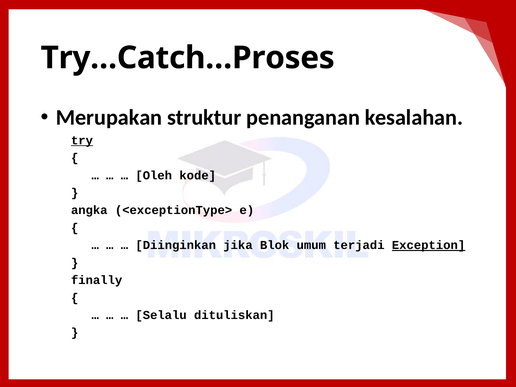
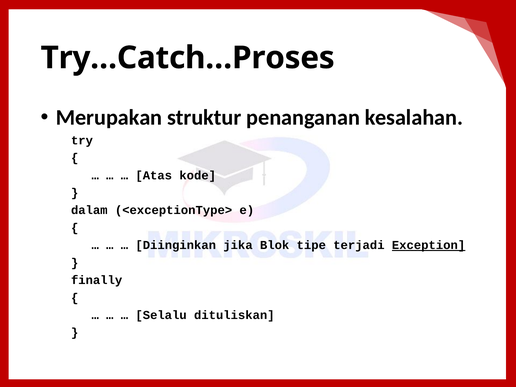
try underline: present -> none
Oleh: Oleh -> Atas
angka: angka -> dalam
umum: umum -> tipe
